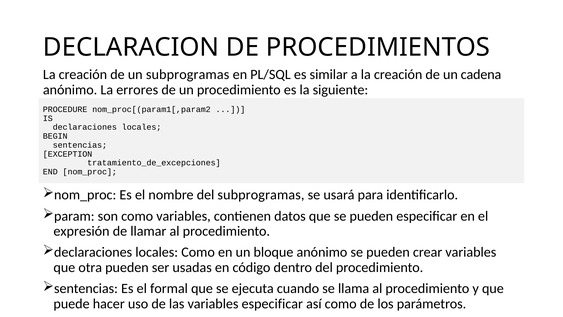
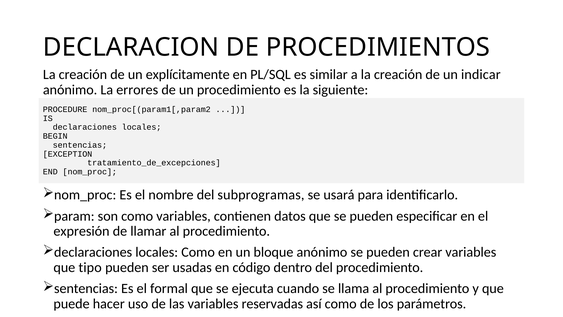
un subprogramas: subprogramas -> explícitamente
cadena: cadena -> indicar
otra: otra -> tipo
variables especificar: especificar -> reservadas
